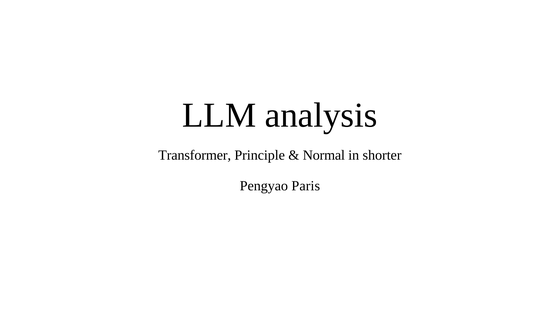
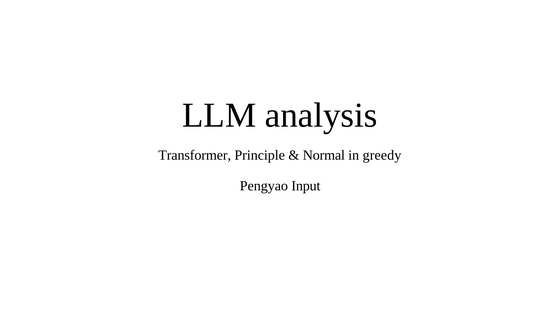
shorter: shorter -> greedy
Paris: Paris -> Input
